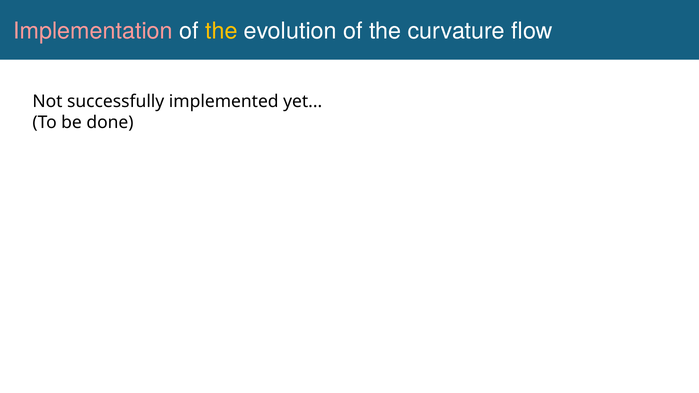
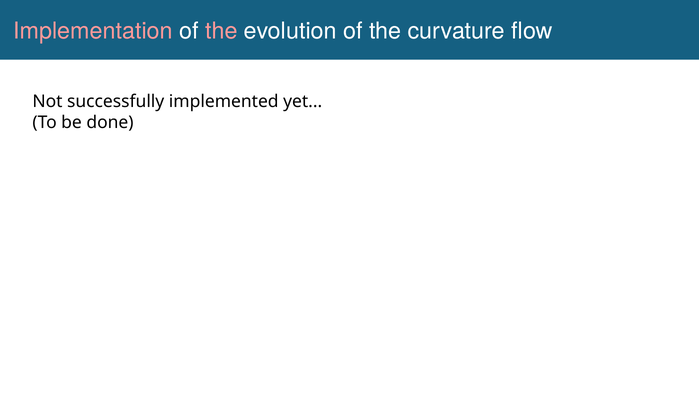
the at (221, 31) colour: yellow -> pink
